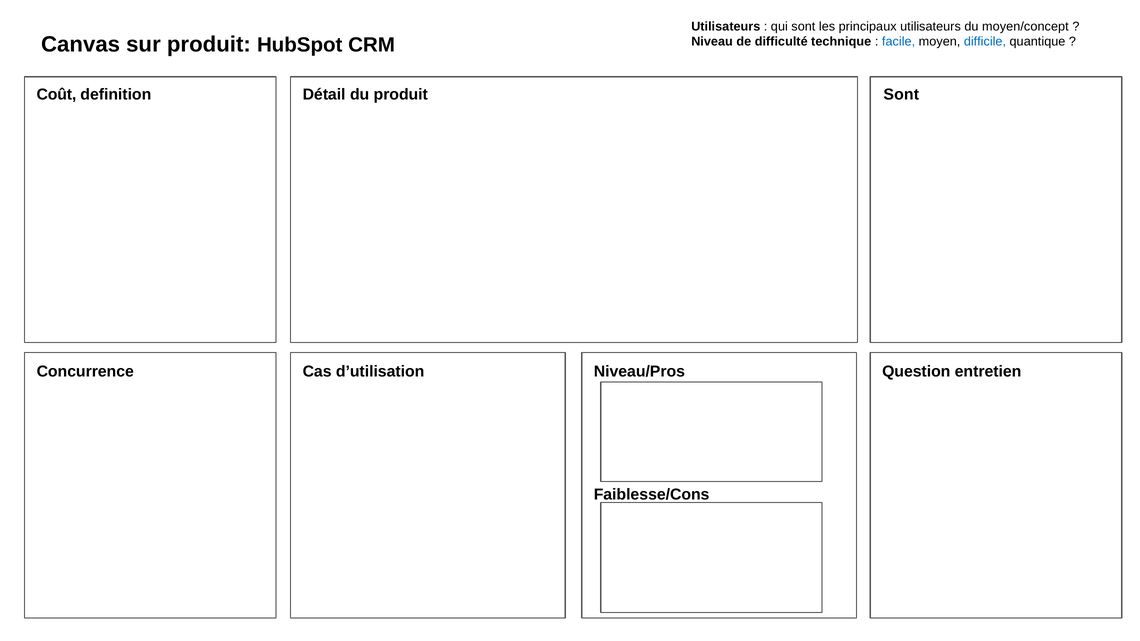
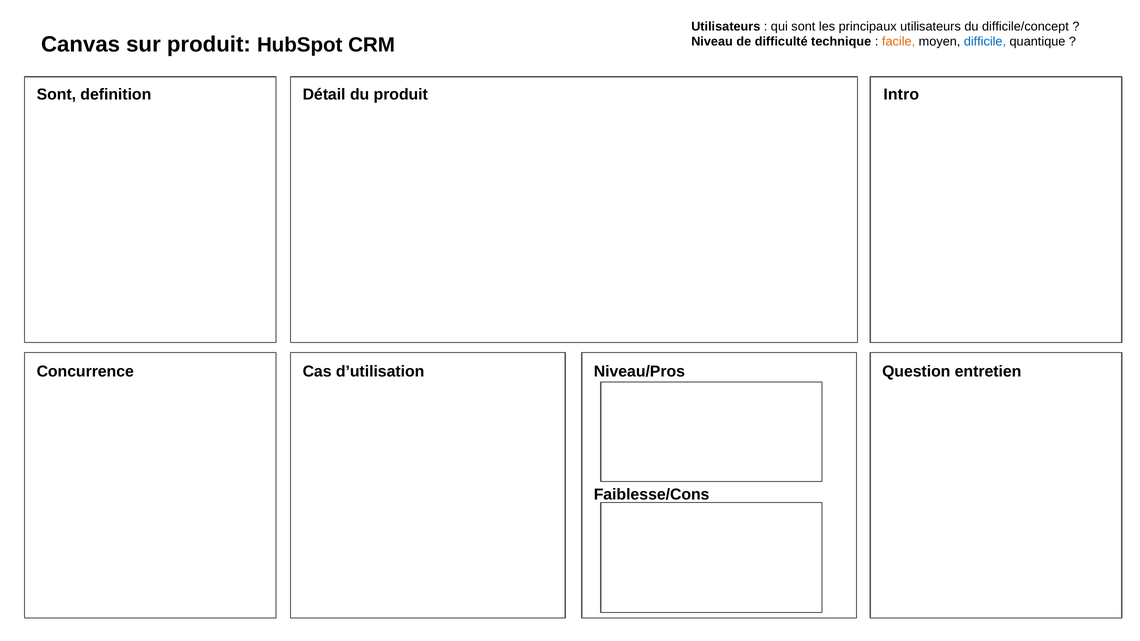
moyen/concept: moyen/concept -> difficile/concept
facile colour: blue -> orange
Coût at (56, 95): Coût -> Sont
produit Sont: Sont -> Intro
